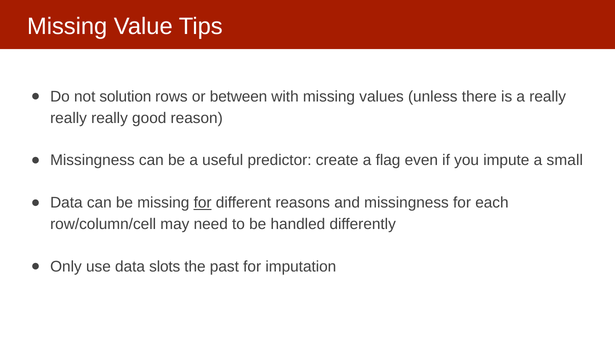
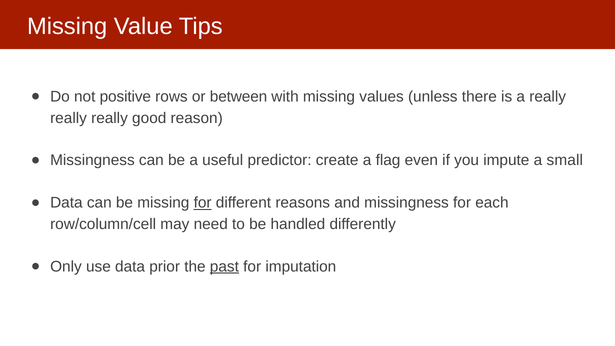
solution: solution -> positive
slots: slots -> prior
past underline: none -> present
